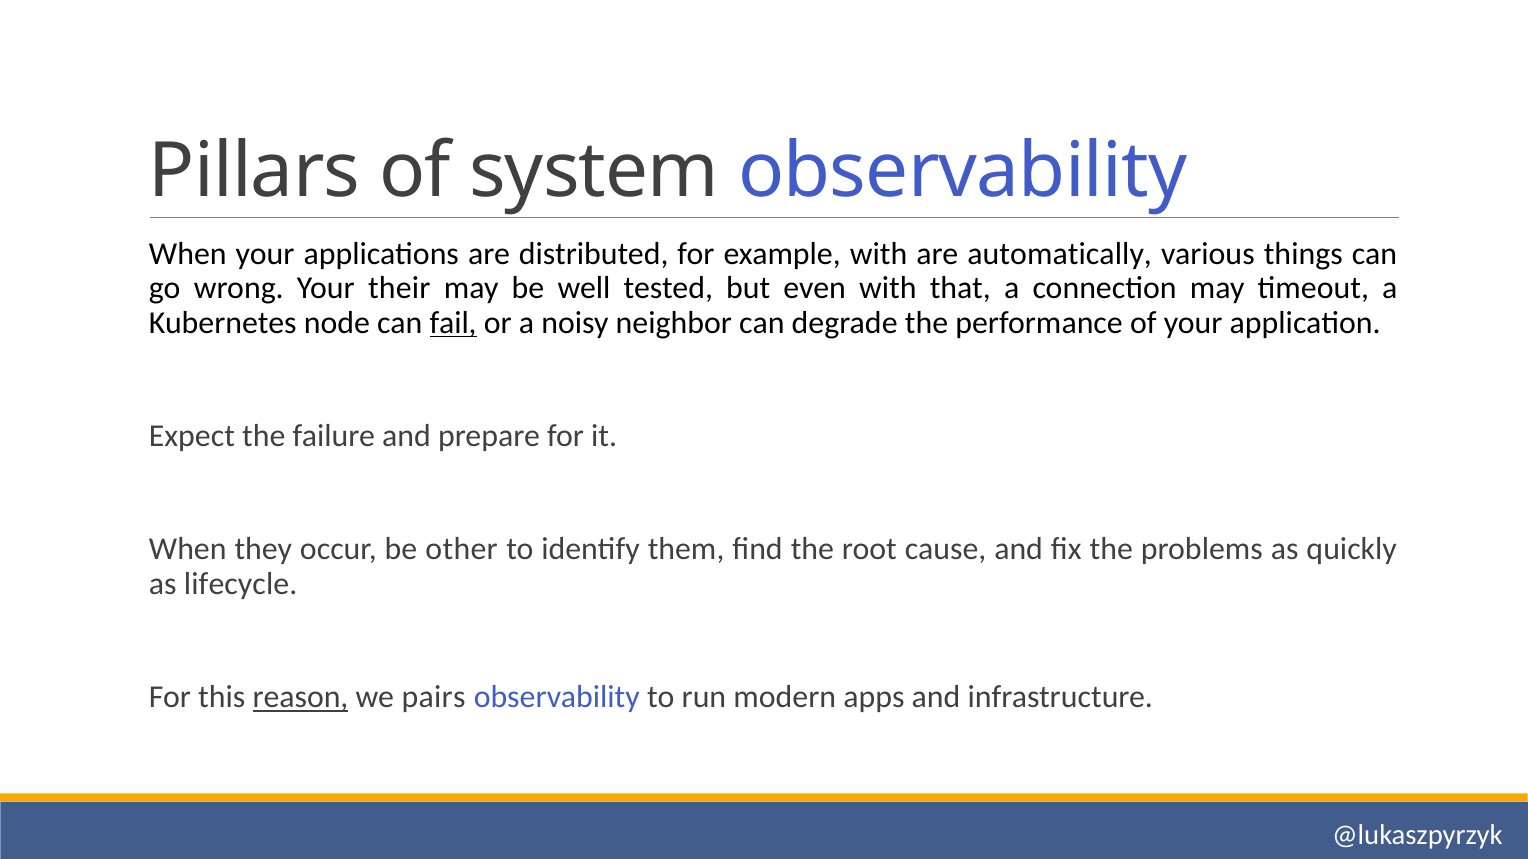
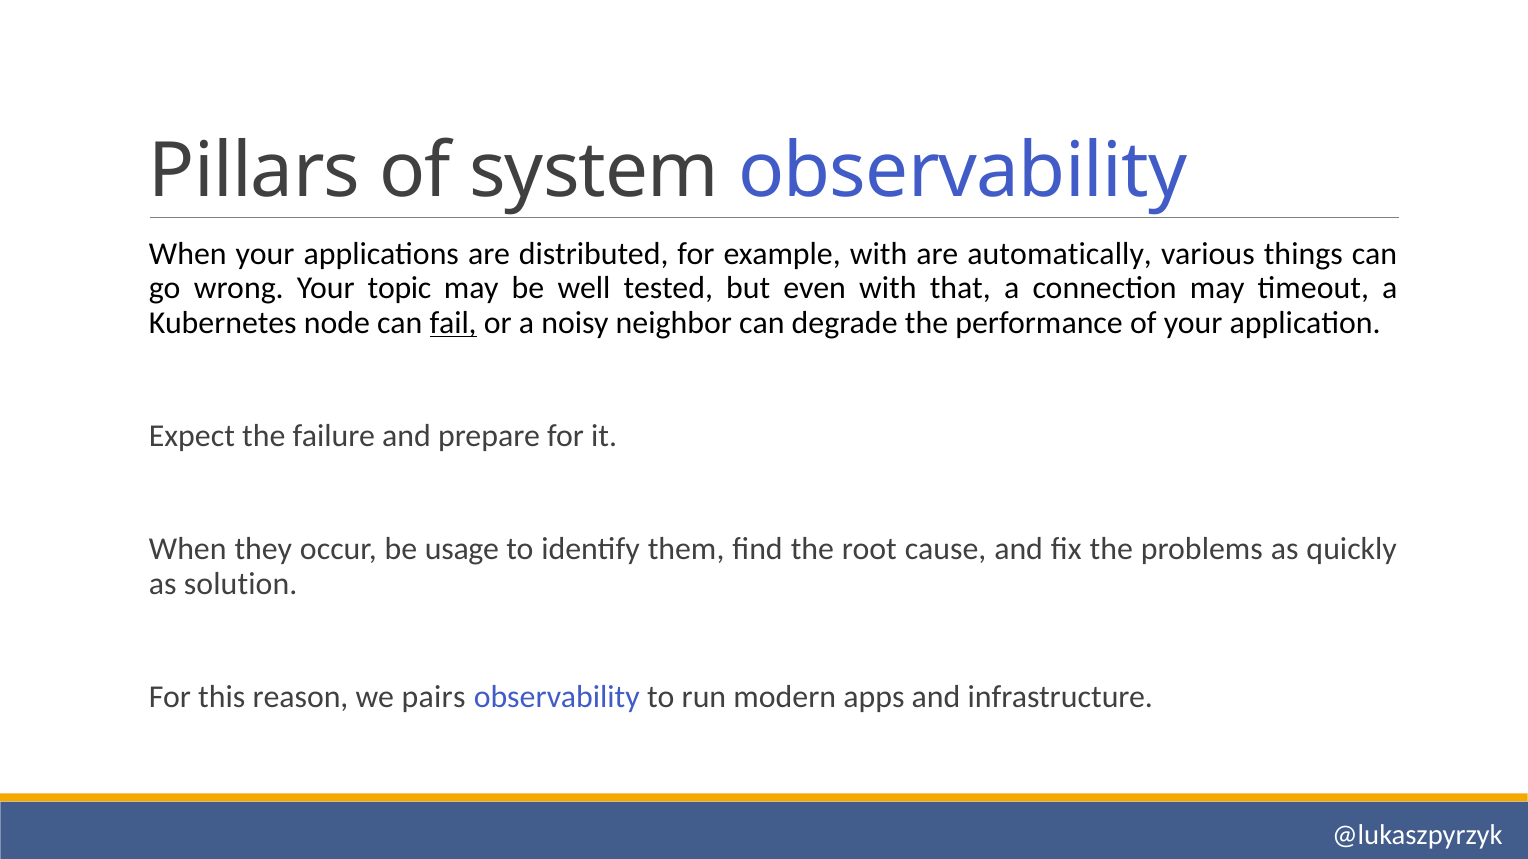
their: their -> topic
other: other -> usage
lifecycle: lifecycle -> solution
reason underline: present -> none
